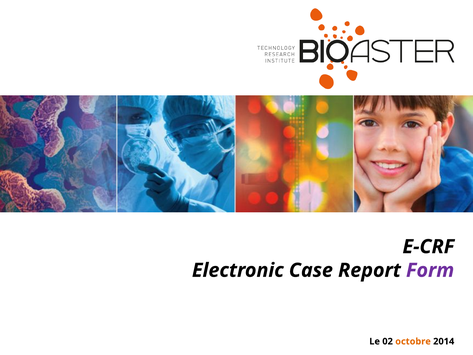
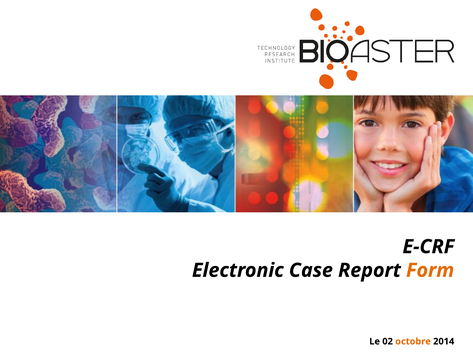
Form colour: purple -> orange
